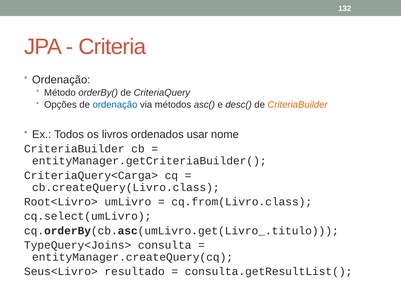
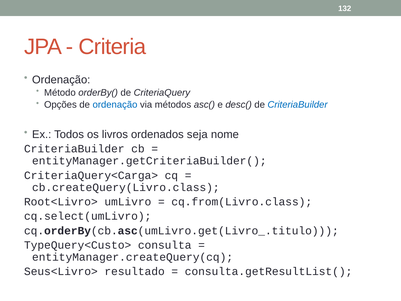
CriteriaBuilder at (298, 105) colour: orange -> blue
usar: usar -> seja
TypeQuery<Joins>: TypeQuery<Joins> -> TypeQuery<Custo>
